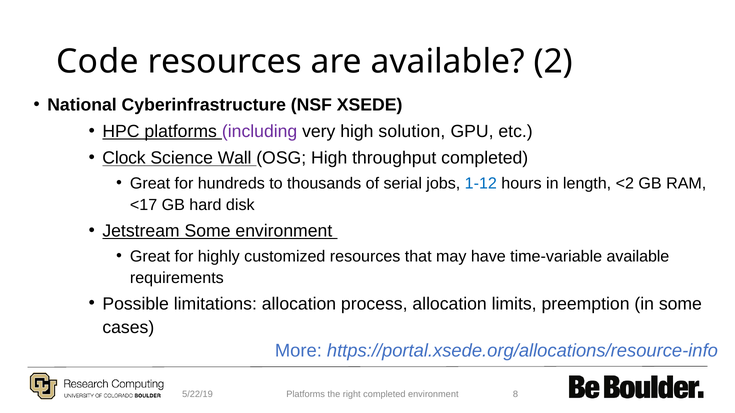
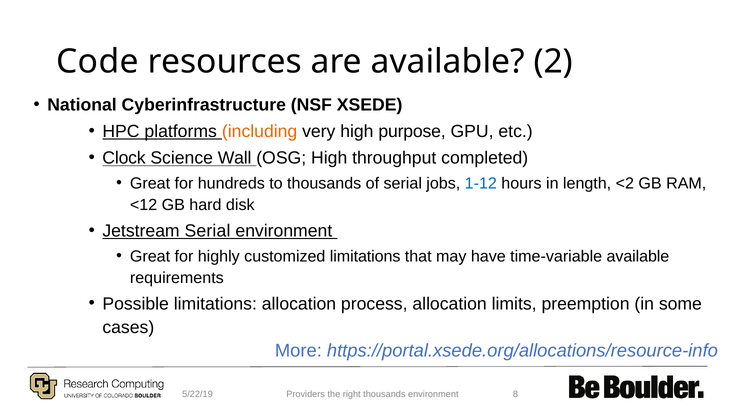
including colour: purple -> orange
solution: solution -> purpose
<17: <17 -> <12
Jetstream Some: Some -> Serial
customized resources: resources -> limitations
Platforms at (306, 395): Platforms -> Providers
right completed: completed -> thousands
